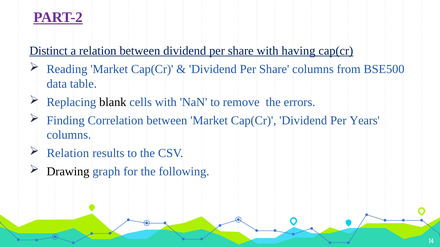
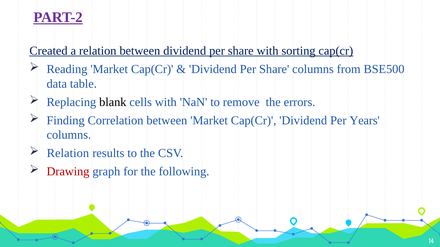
Distinct: Distinct -> Created
having: having -> sorting
Drawing colour: black -> red
